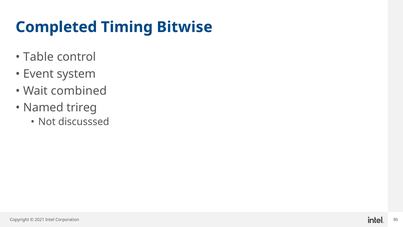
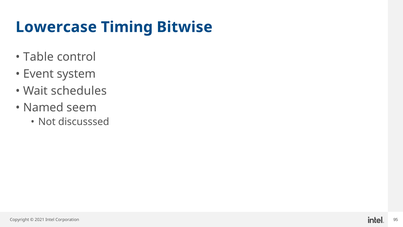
Completed: Completed -> Lowercase
combined: combined -> schedules
trireg: trireg -> seem
